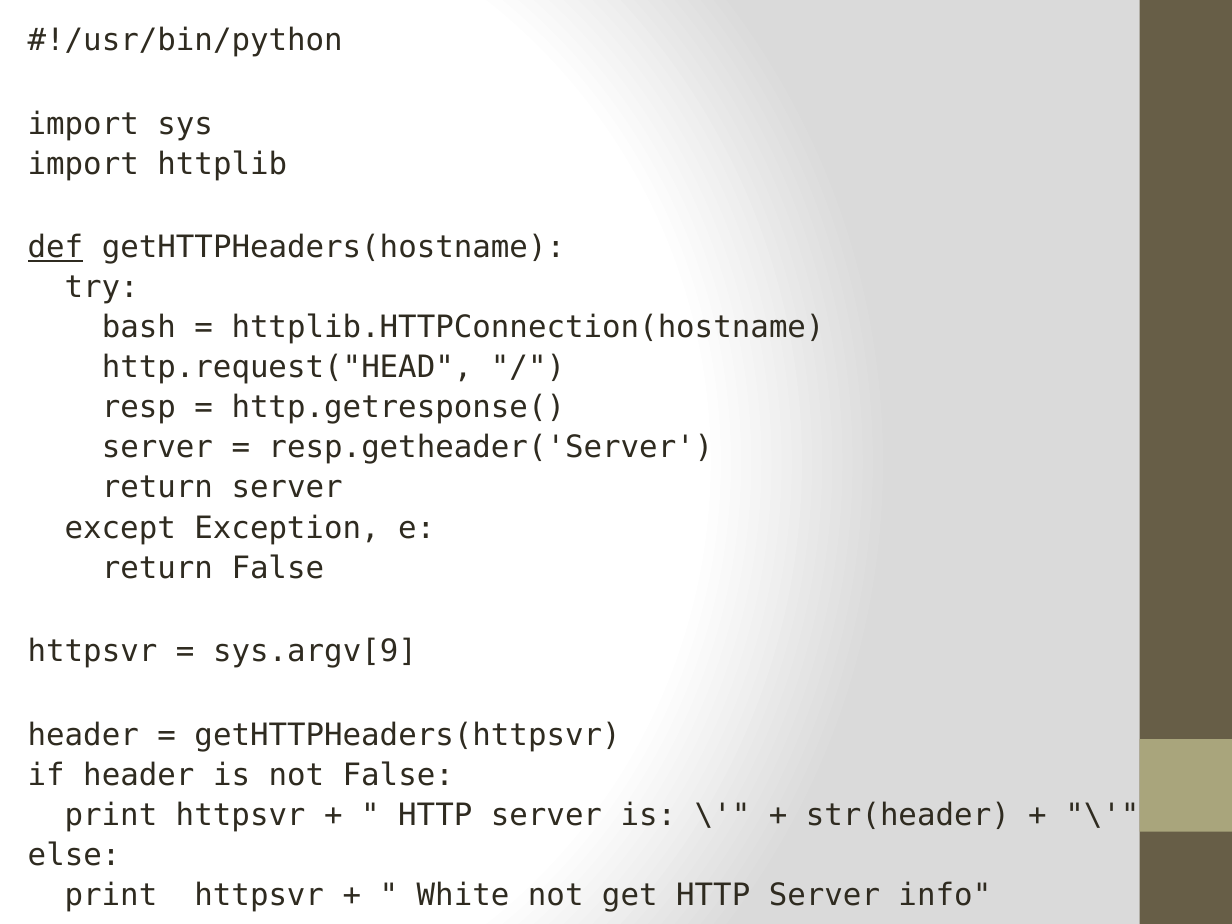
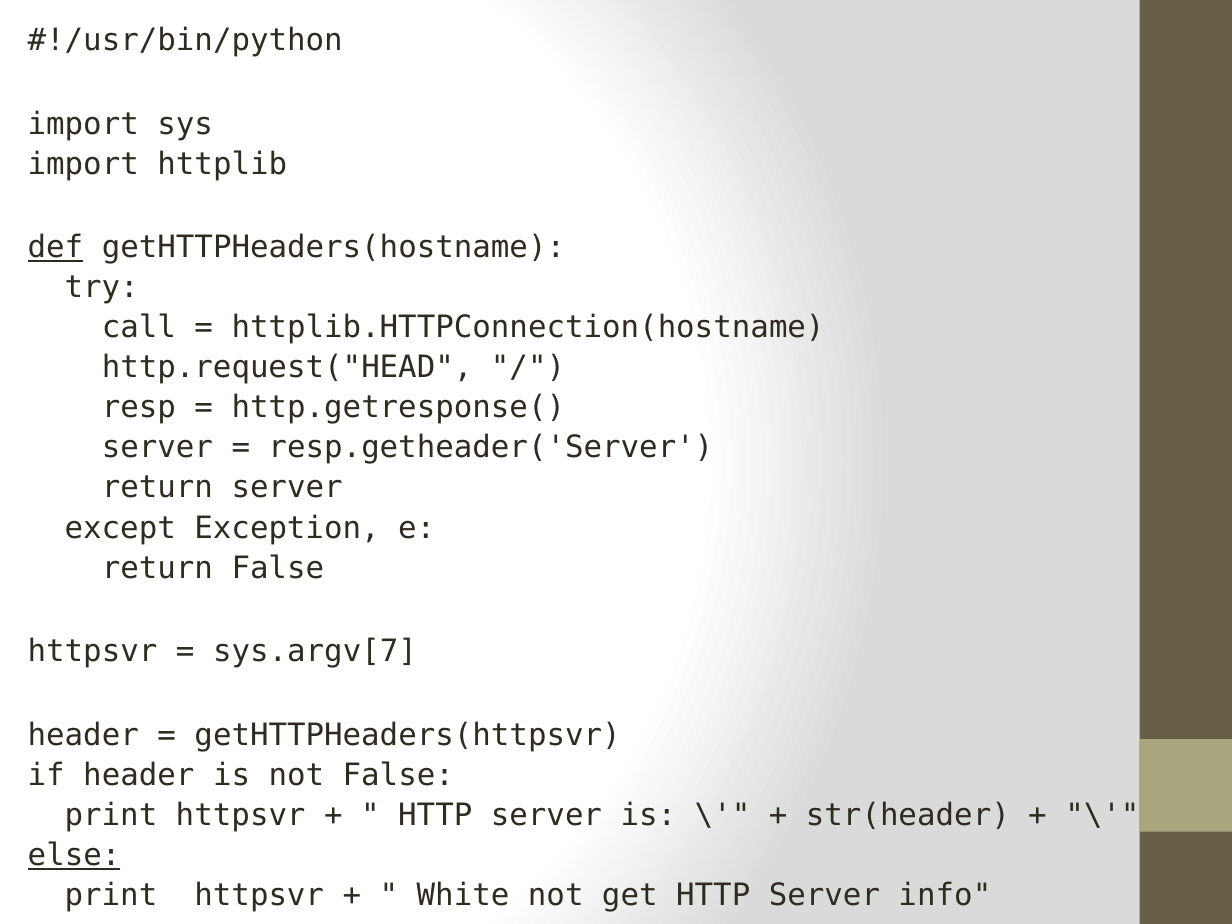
bash: bash -> call
sys.argv[9: sys.argv[9 -> sys.argv[7
else underline: none -> present
